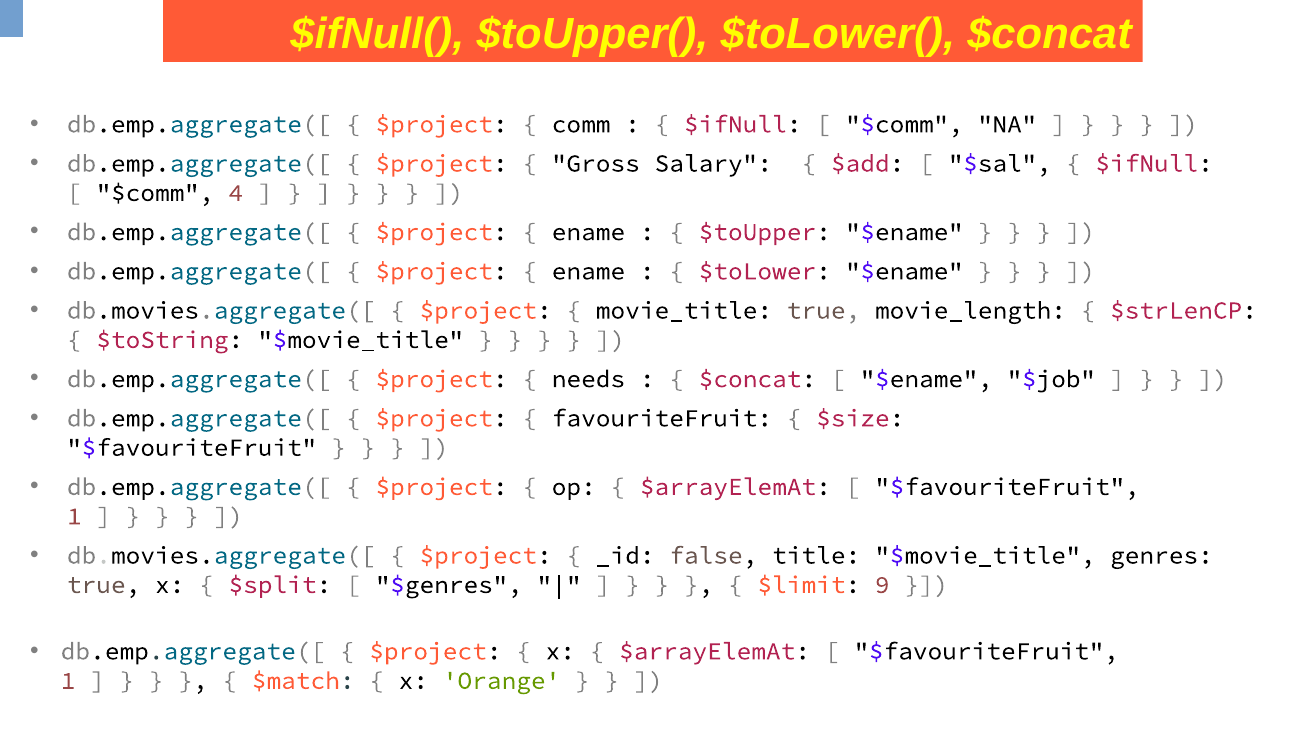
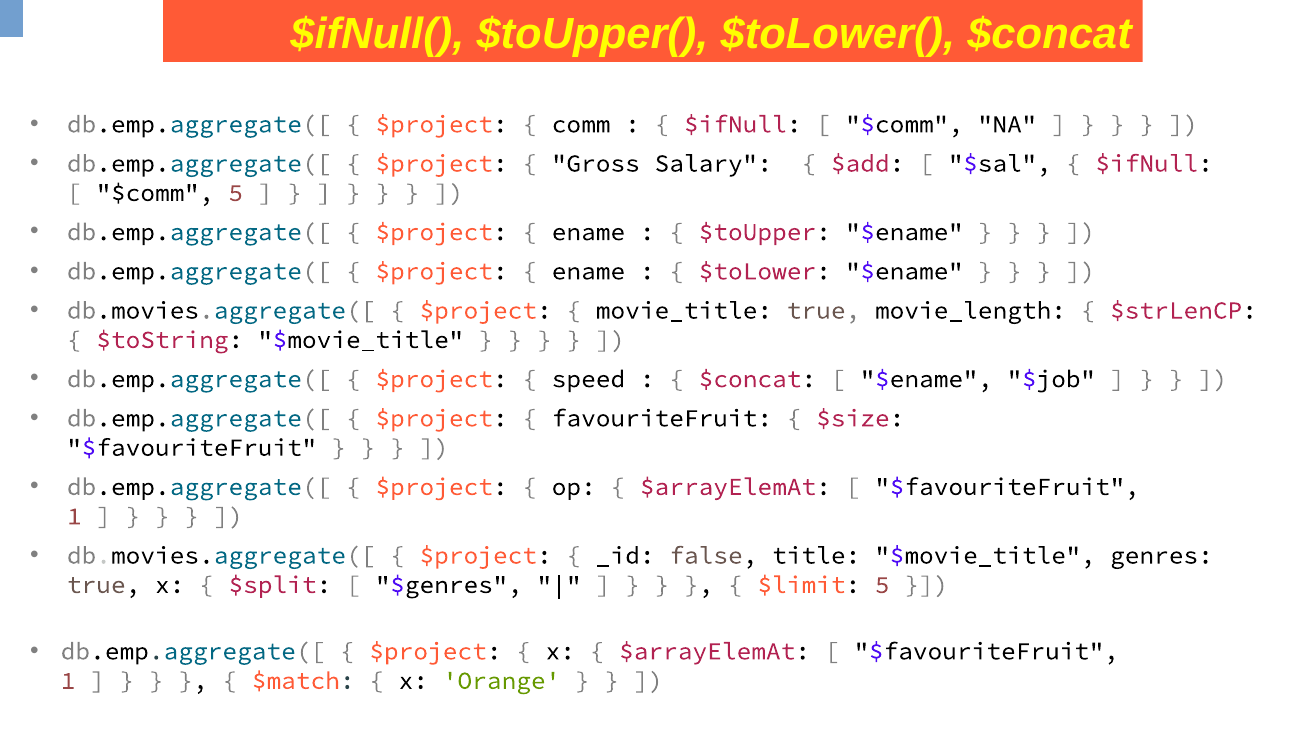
$comm 4: 4 -> 5
needs: needs -> speed
$limit 9: 9 -> 5
